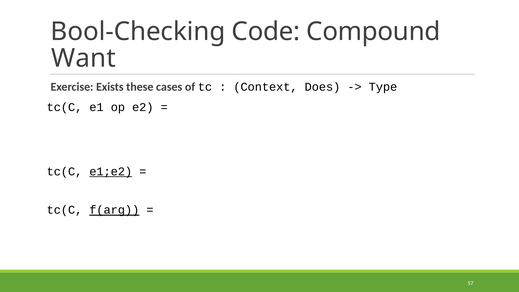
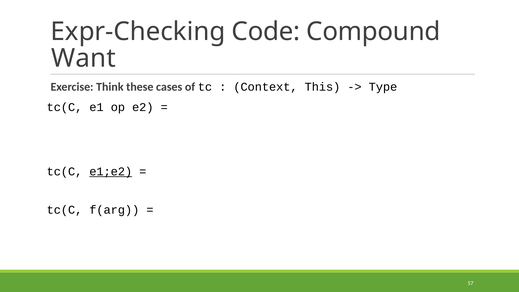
Bool-Checking: Bool-Checking -> Expr-Checking
Exists: Exists -> Think
Does: Does -> This
f(arg underline: present -> none
